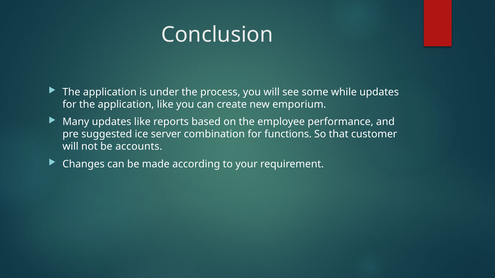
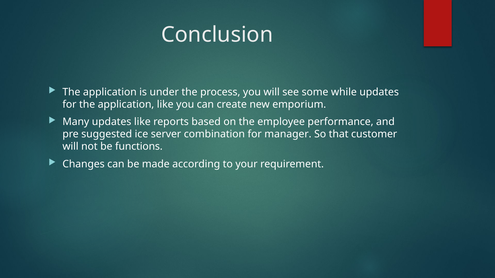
functions: functions -> manager
accounts: accounts -> functions
